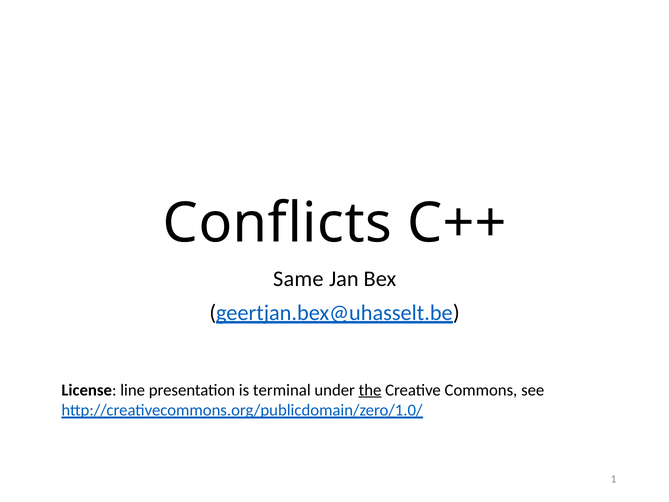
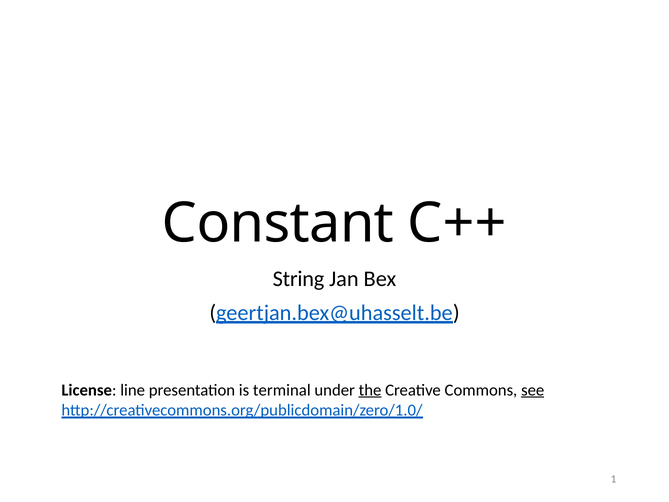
Conflicts: Conflicts -> Constant
Same: Same -> String
see underline: none -> present
